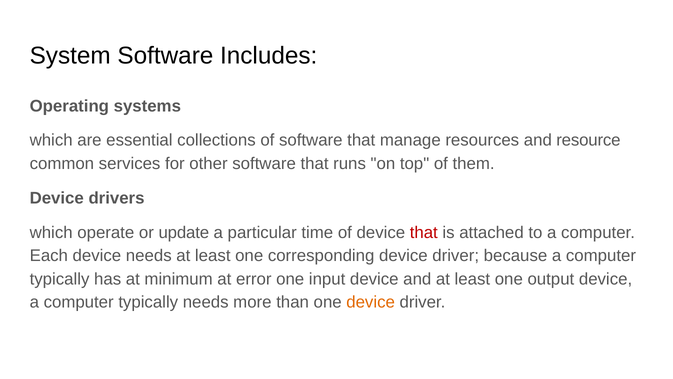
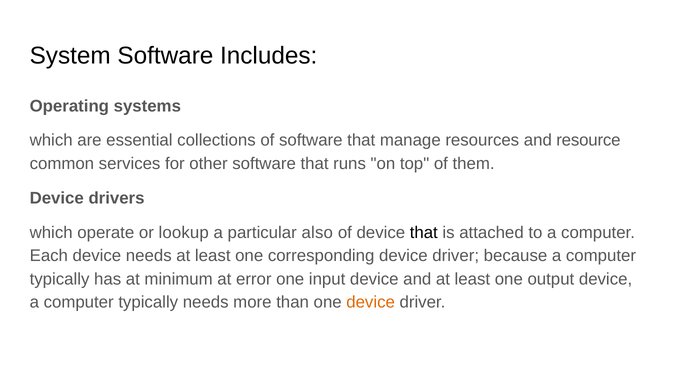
update: update -> lookup
time: time -> also
that at (424, 232) colour: red -> black
